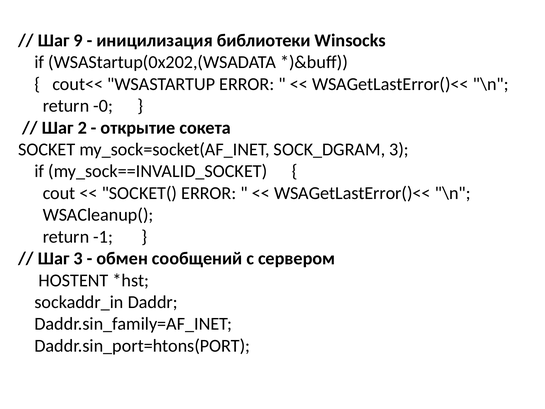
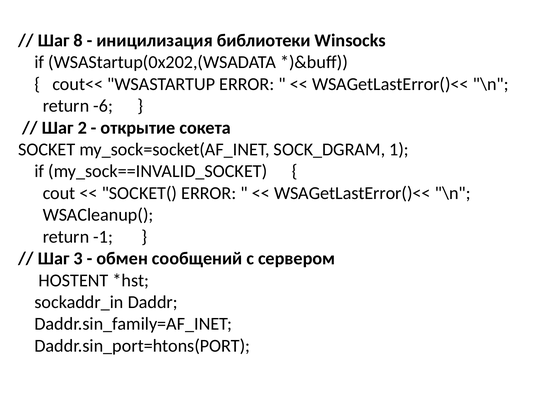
9: 9 -> 8
-0: -0 -> -6
SOCK_DGRAM 3: 3 -> 1
